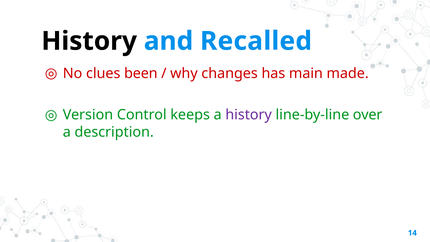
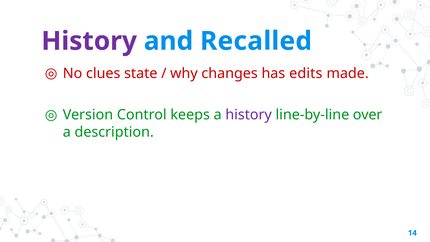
History at (89, 41) colour: black -> purple
been: been -> state
main: main -> edits
